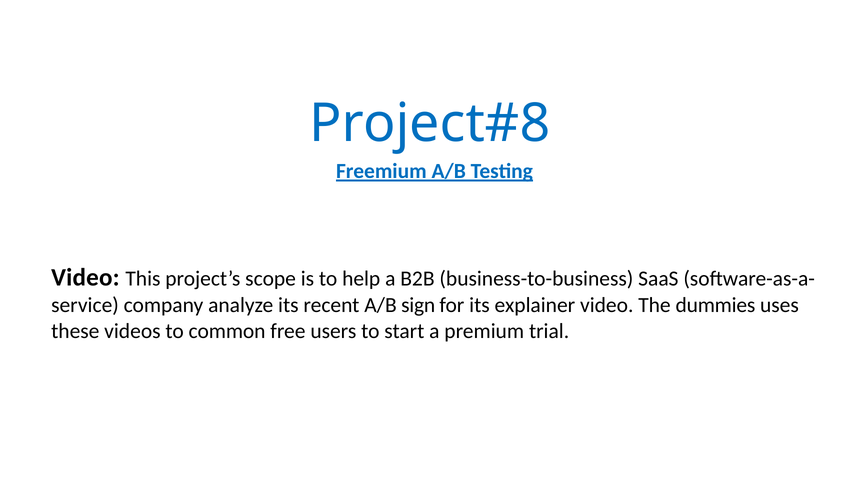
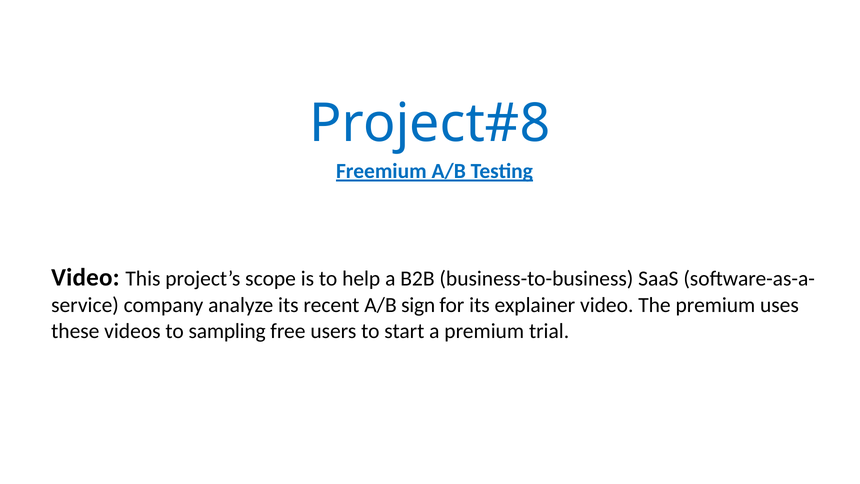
The dummies: dummies -> premium
common: common -> sampling
